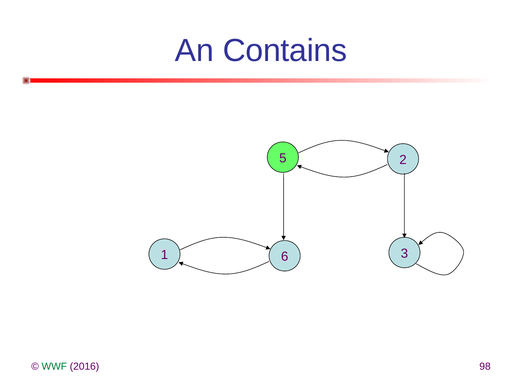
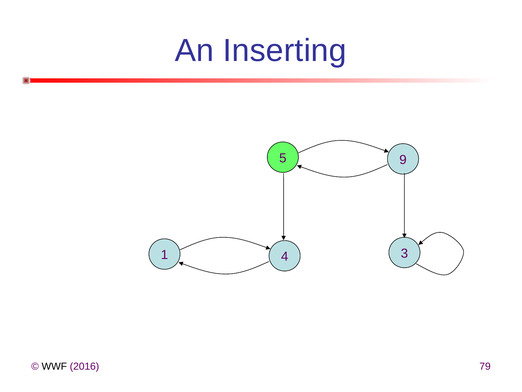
Contains: Contains -> Inserting
2: 2 -> 9
6: 6 -> 4
WWF colour: green -> black
98: 98 -> 79
